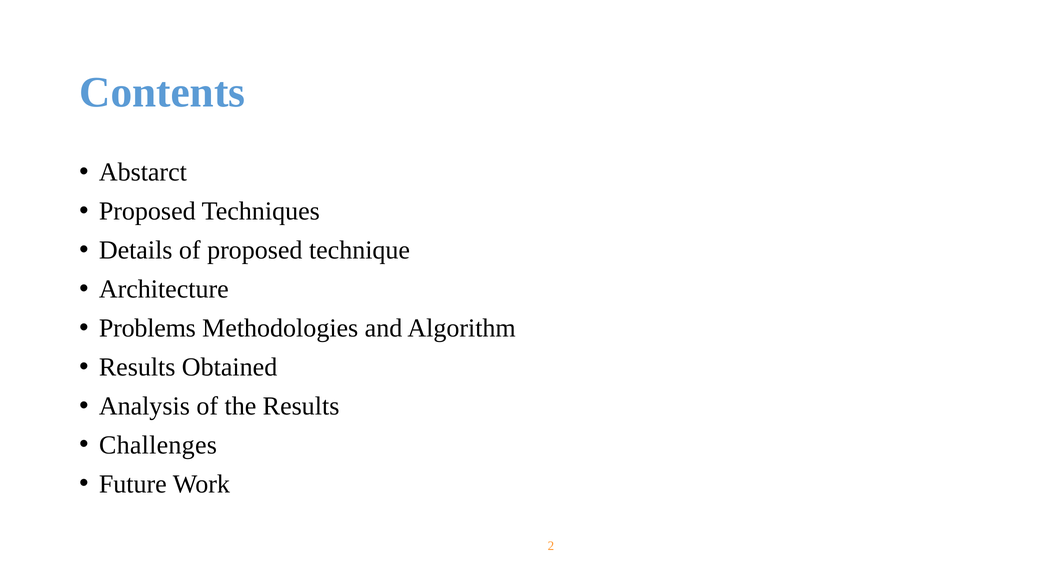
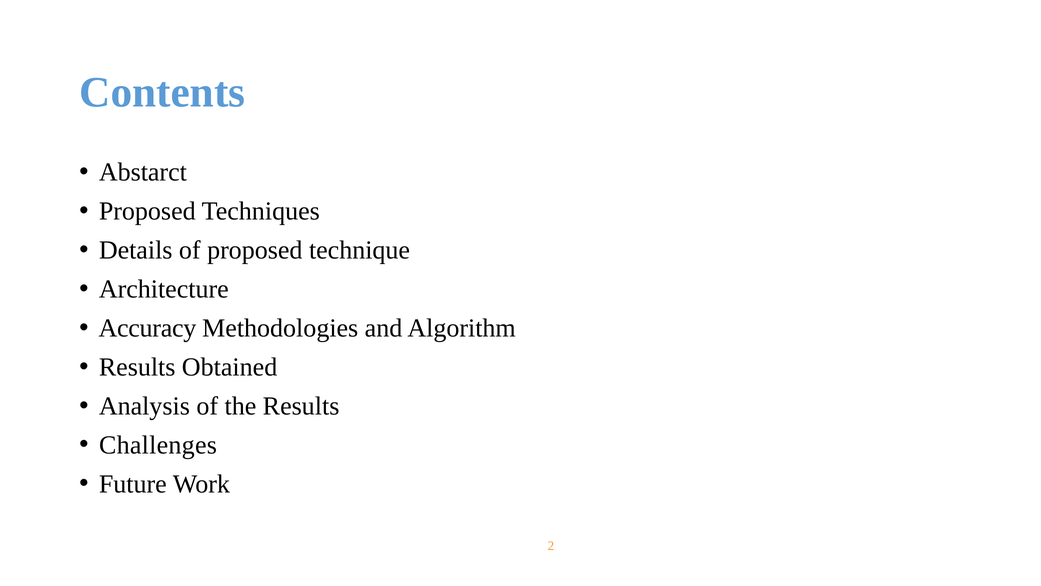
Problems: Problems -> Accuracy
